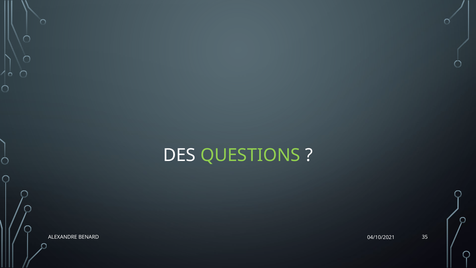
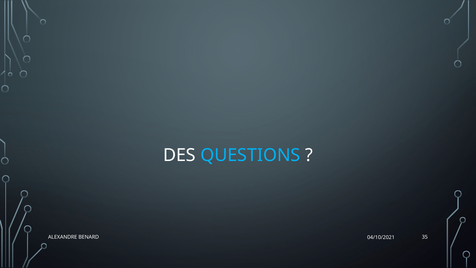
QUESTIONS colour: light green -> light blue
